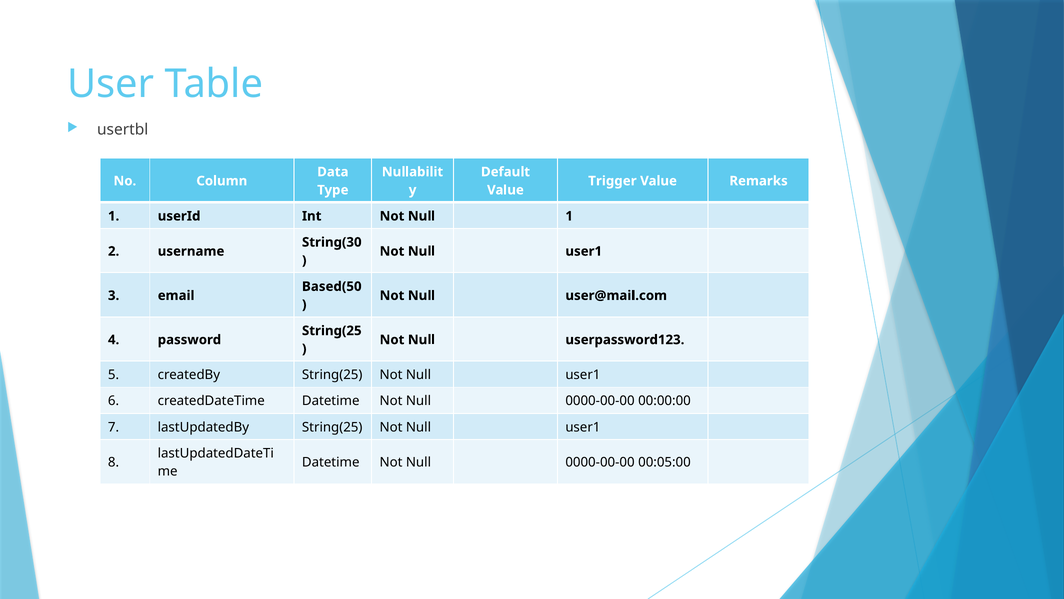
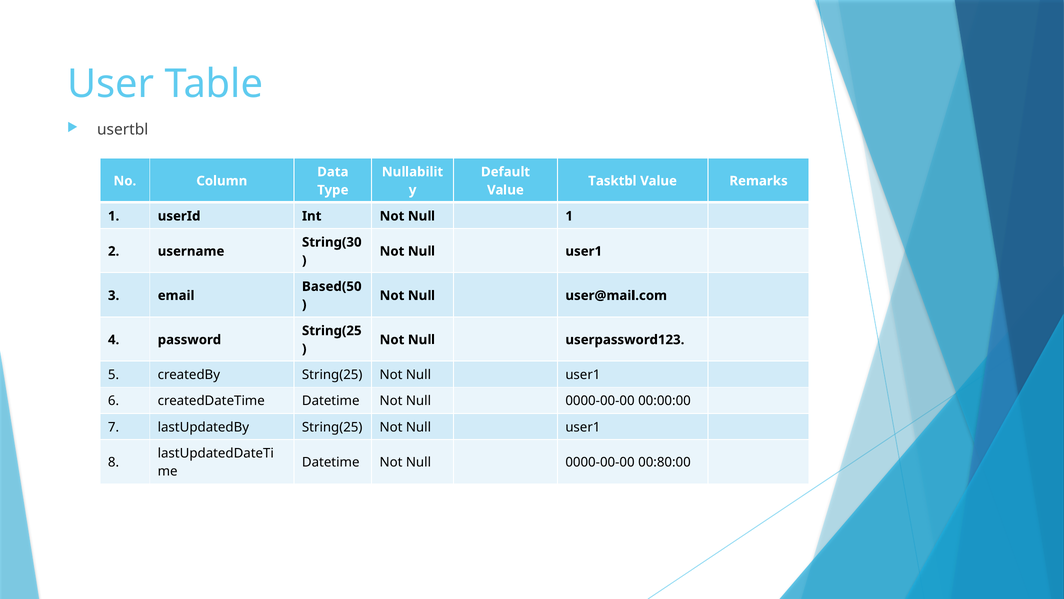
Trigger: Trigger -> Tasktbl
00:05:00: 00:05:00 -> 00:80:00
